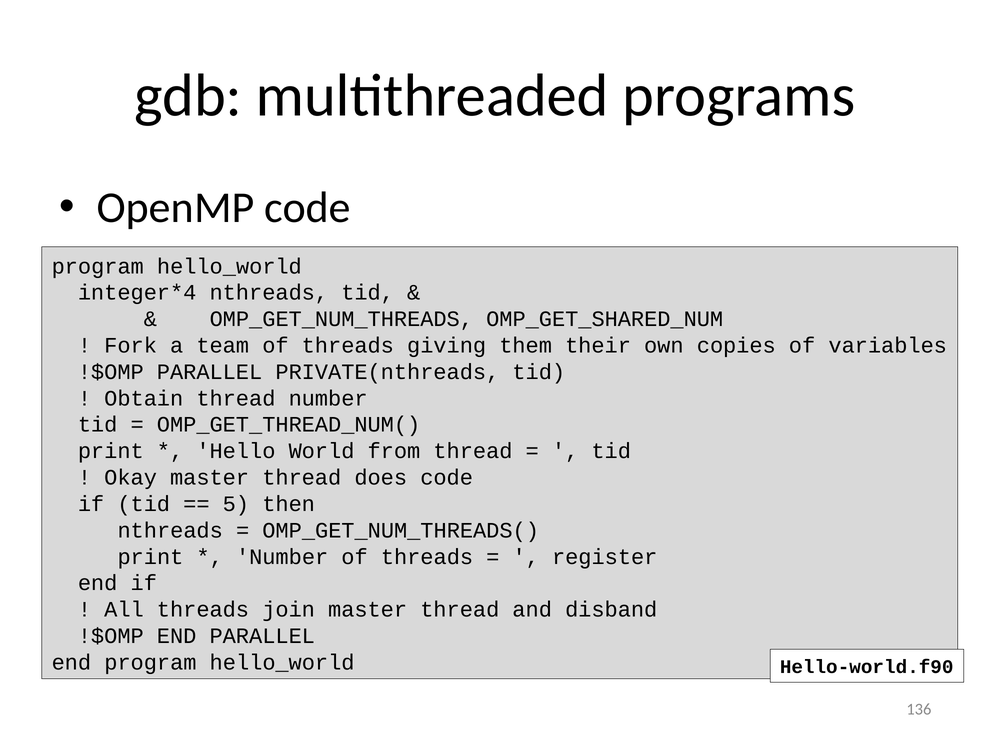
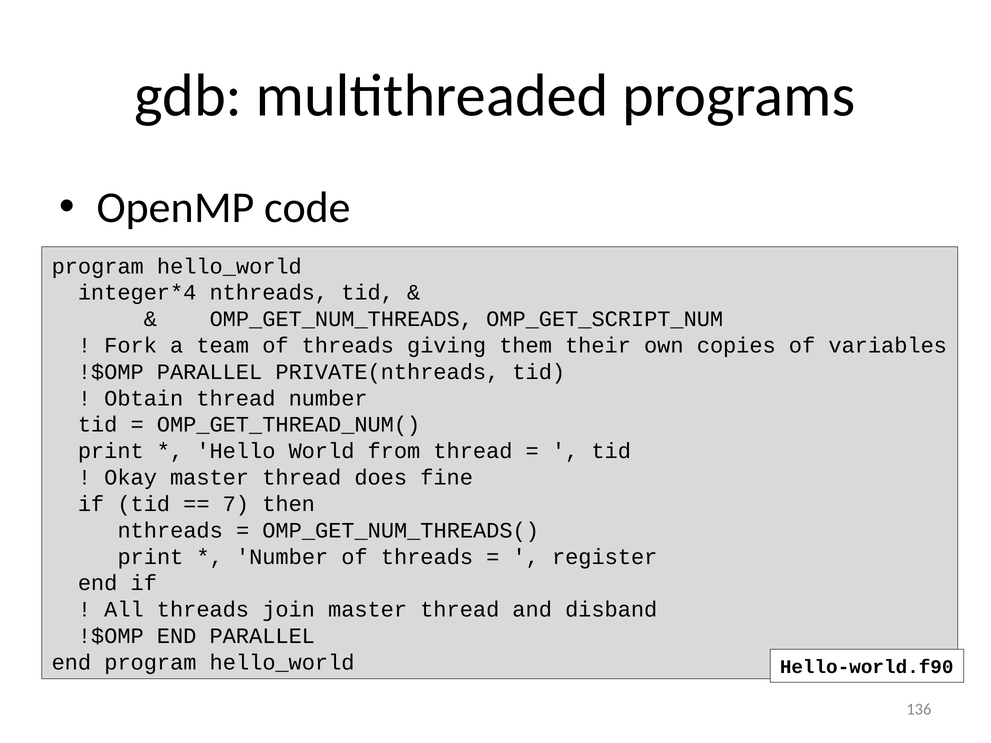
OMP_GET_SHARED_NUM: OMP_GET_SHARED_NUM -> OMP_GET_SCRIPT_NUM
does code: code -> fine
5: 5 -> 7
